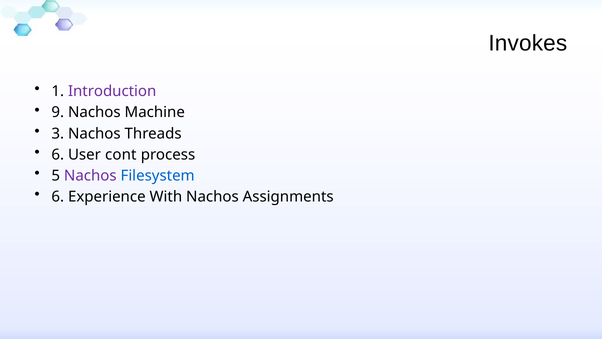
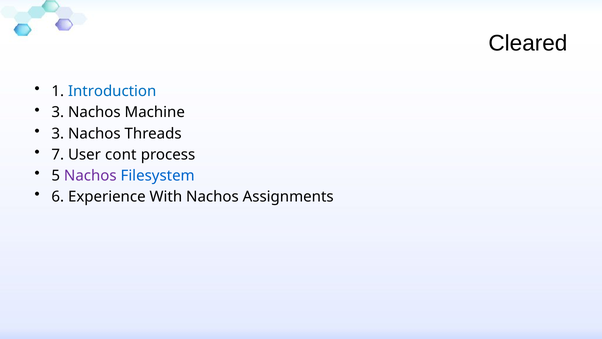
Invokes: Invokes -> Cleared
Introduction colour: purple -> blue
9 at (58, 112): 9 -> 3
6 at (58, 155): 6 -> 7
